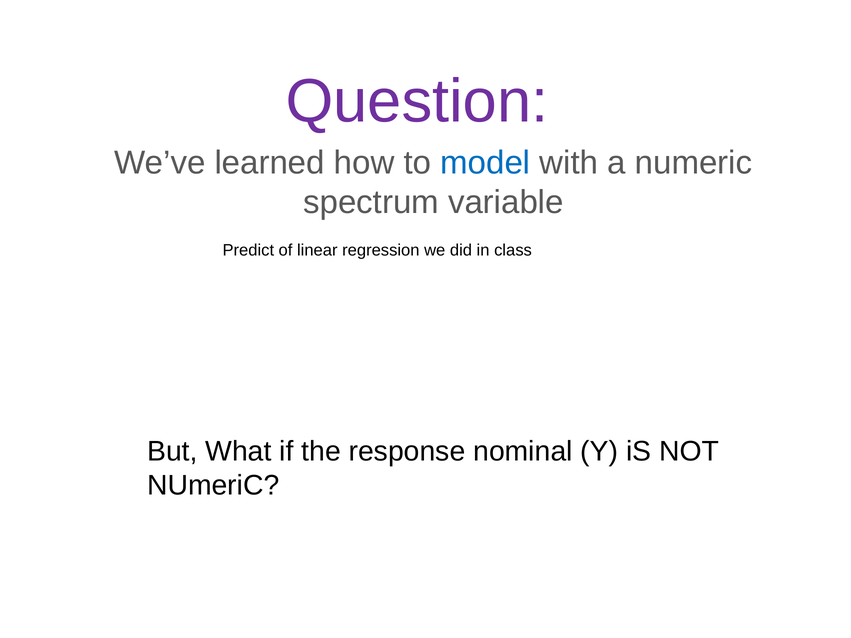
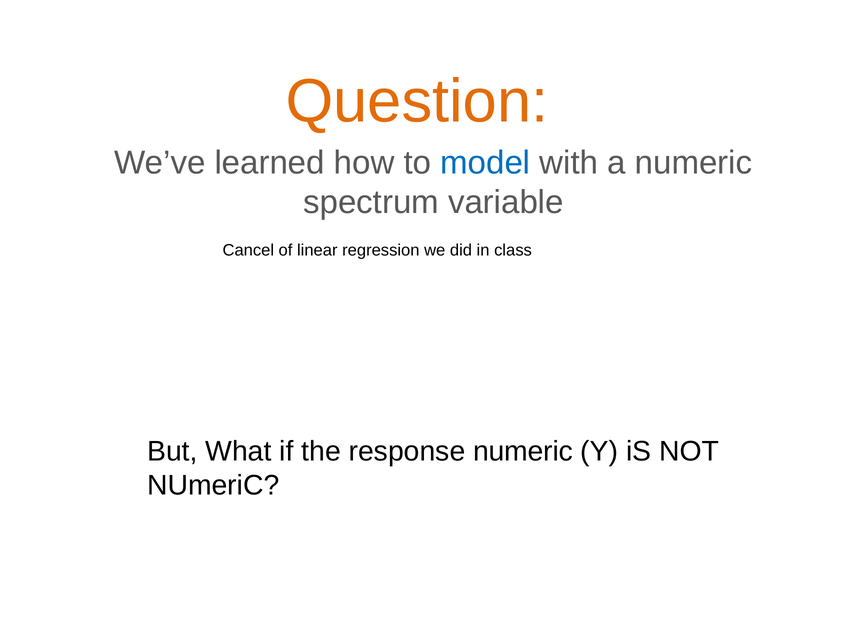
Question colour: purple -> orange
Predict: Predict -> Cancel
response nominal: nominal -> numeric
